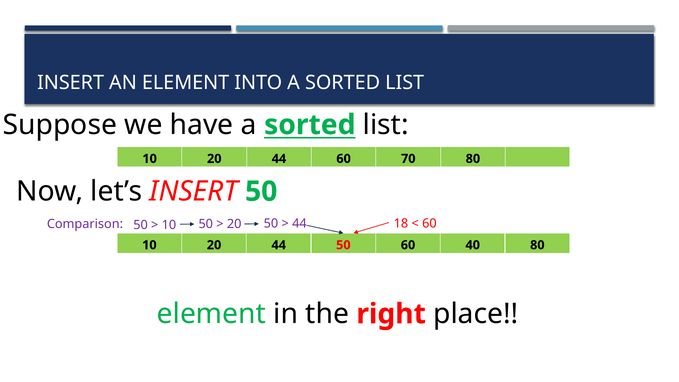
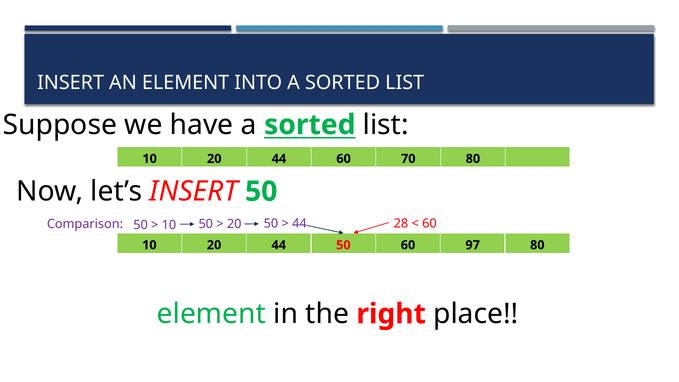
18: 18 -> 28
40: 40 -> 97
